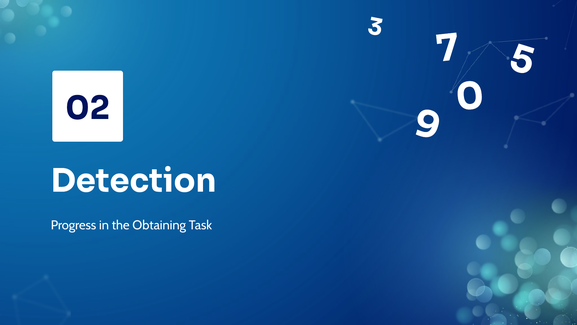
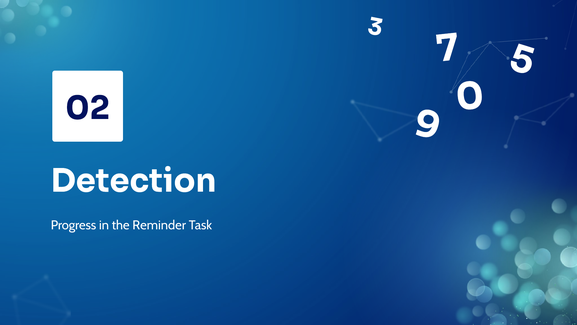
Obtaining: Obtaining -> Reminder
